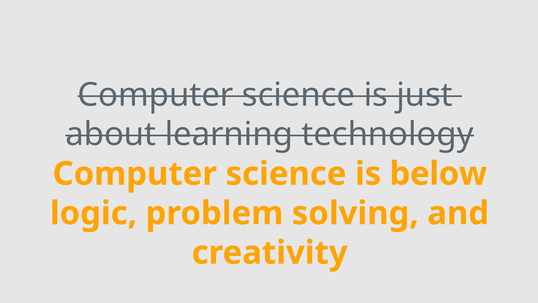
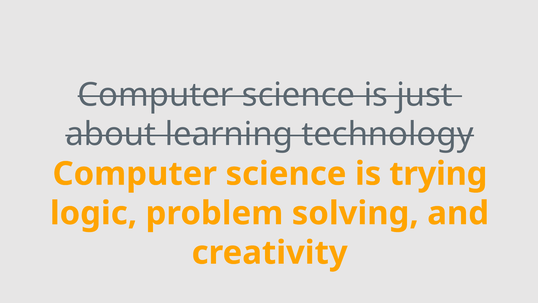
below: below -> trying
